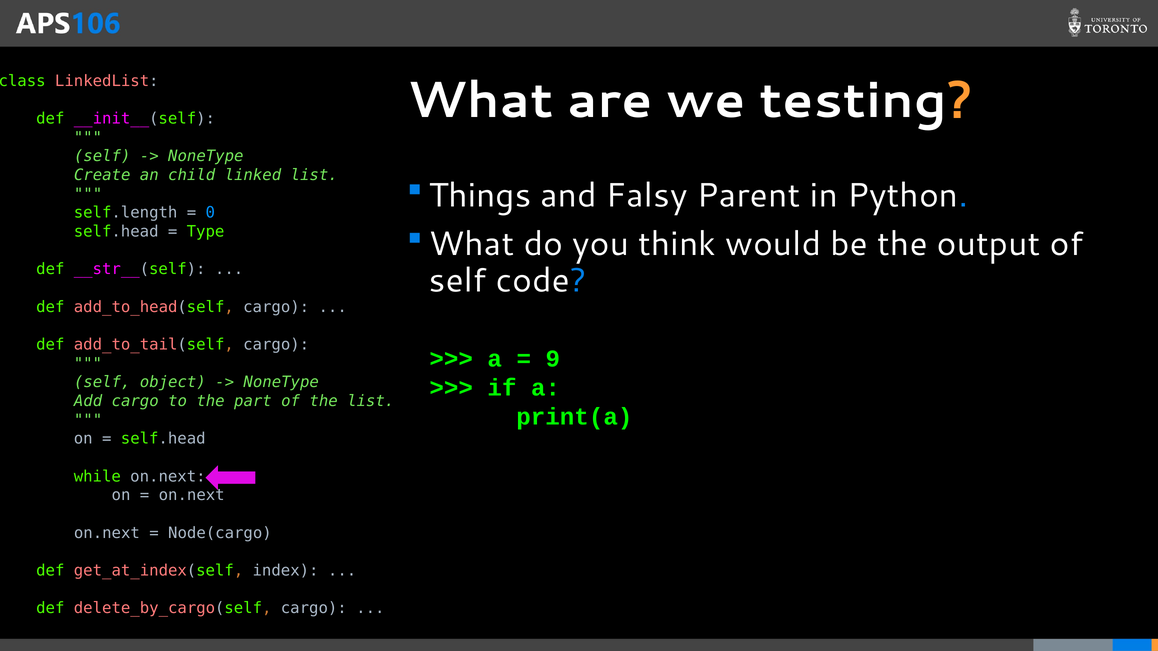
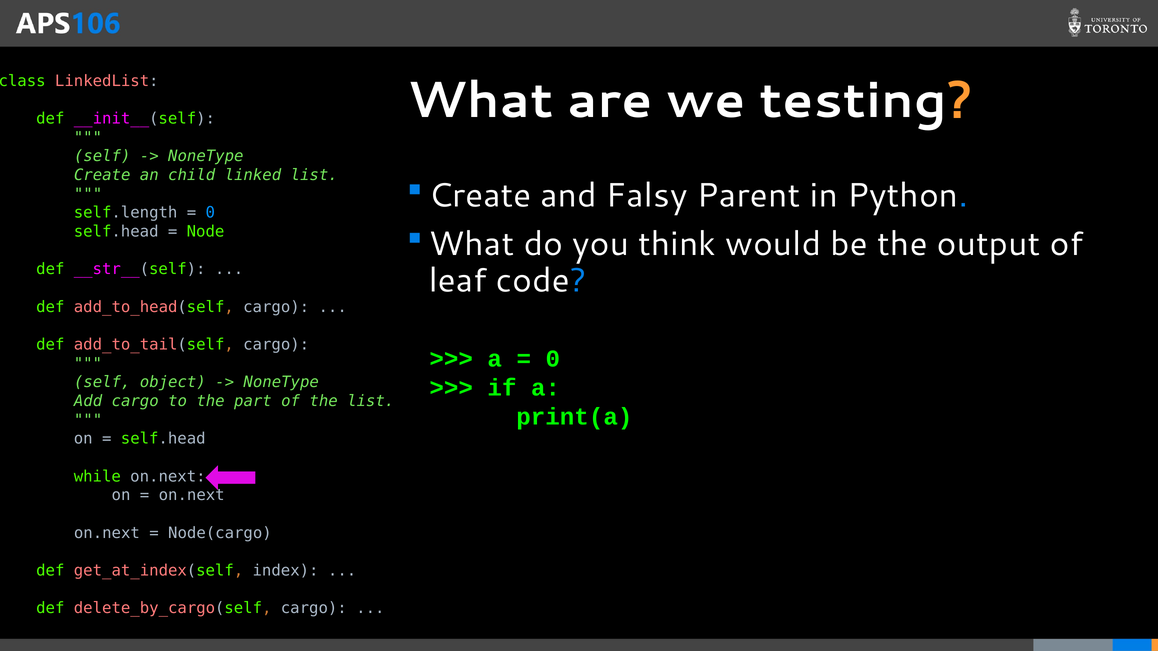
Things at (480, 196): Things -> Create
Type: Type -> Node
self at (458, 281): self -> leaf
9 at (553, 359): 9 -> 0
